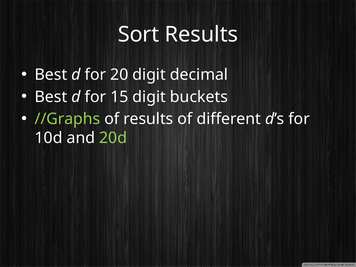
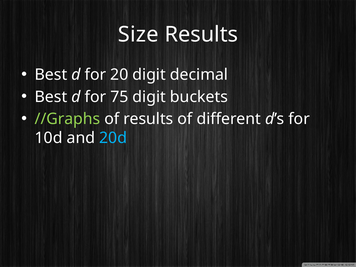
Sort: Sort -> Size
15: 15 -> 75
20d colour: light green -> light blue
